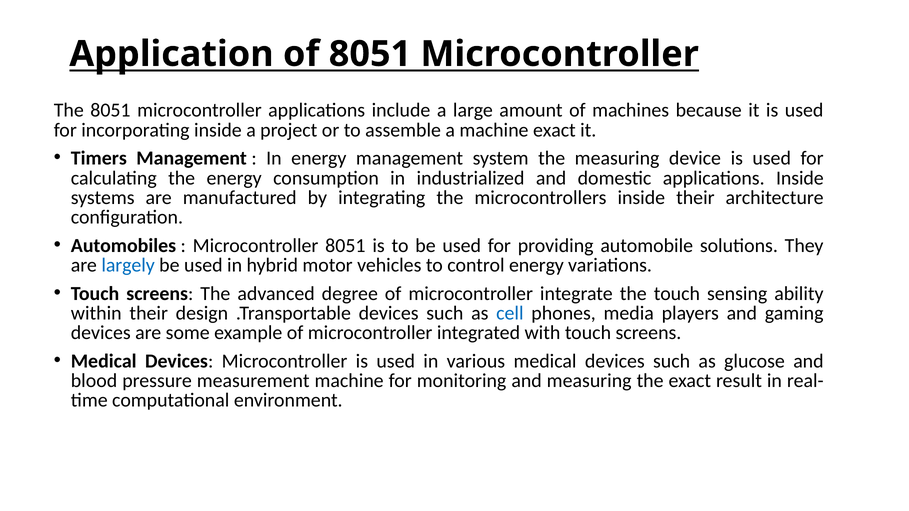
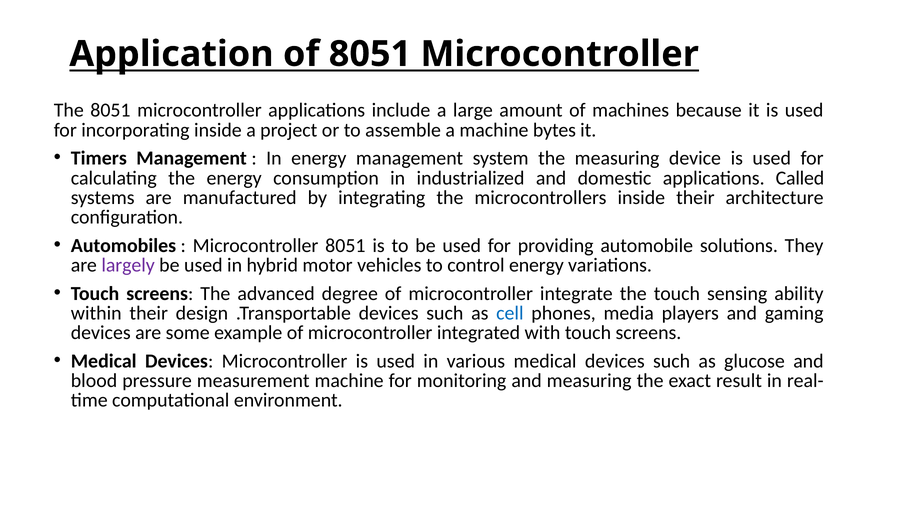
machine exact: exact -> bytes
applications Inside: Inside -> Called
largely colour: blue -> purple
